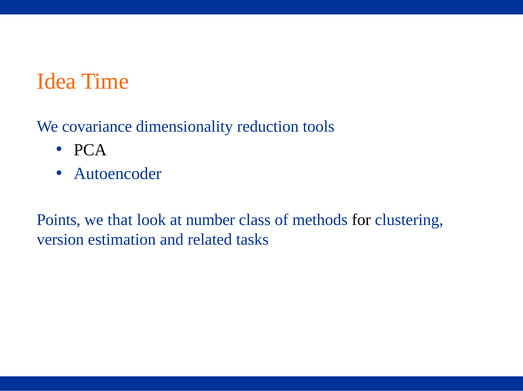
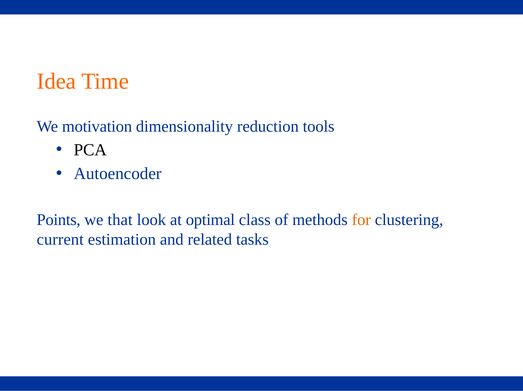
covariance: covariance -> motivation
number: number -> optimal
for colour: black -> orange
version: version -> current
